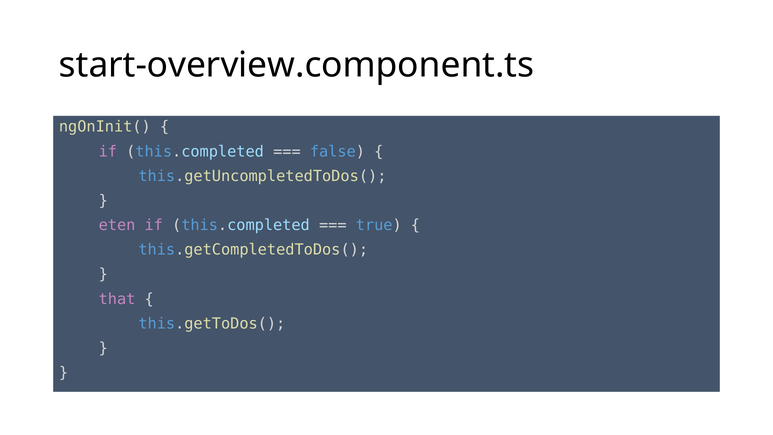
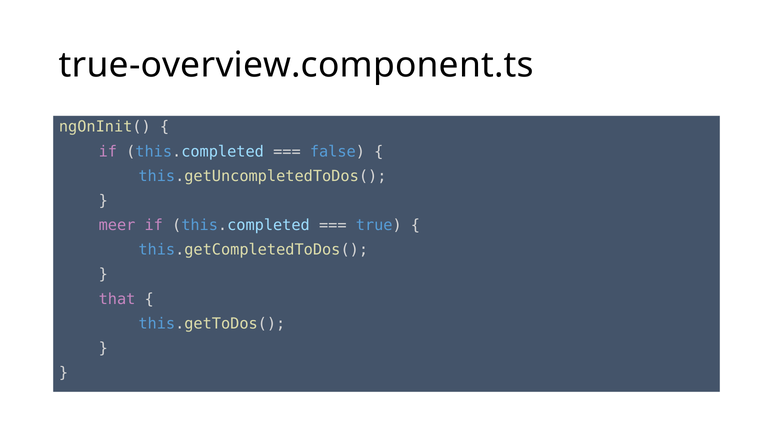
start-overview.component.ts: start-overview.component.ts -> true-overview.component.ts
eten: eten -> meer
